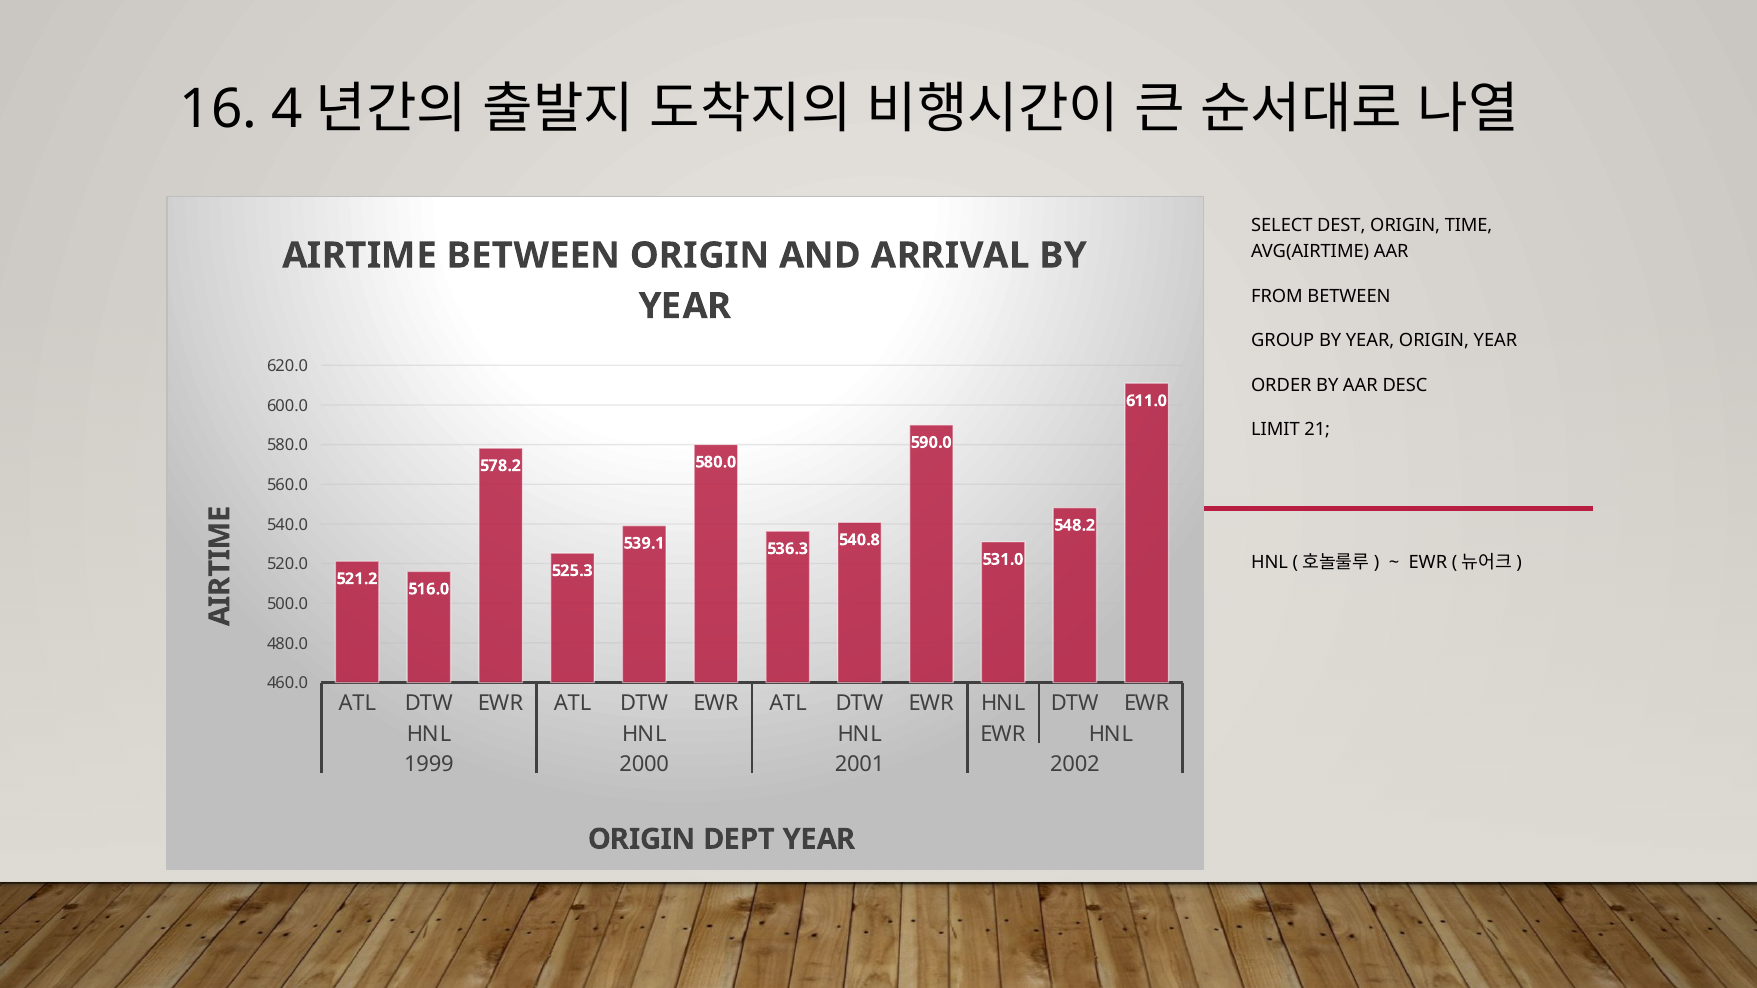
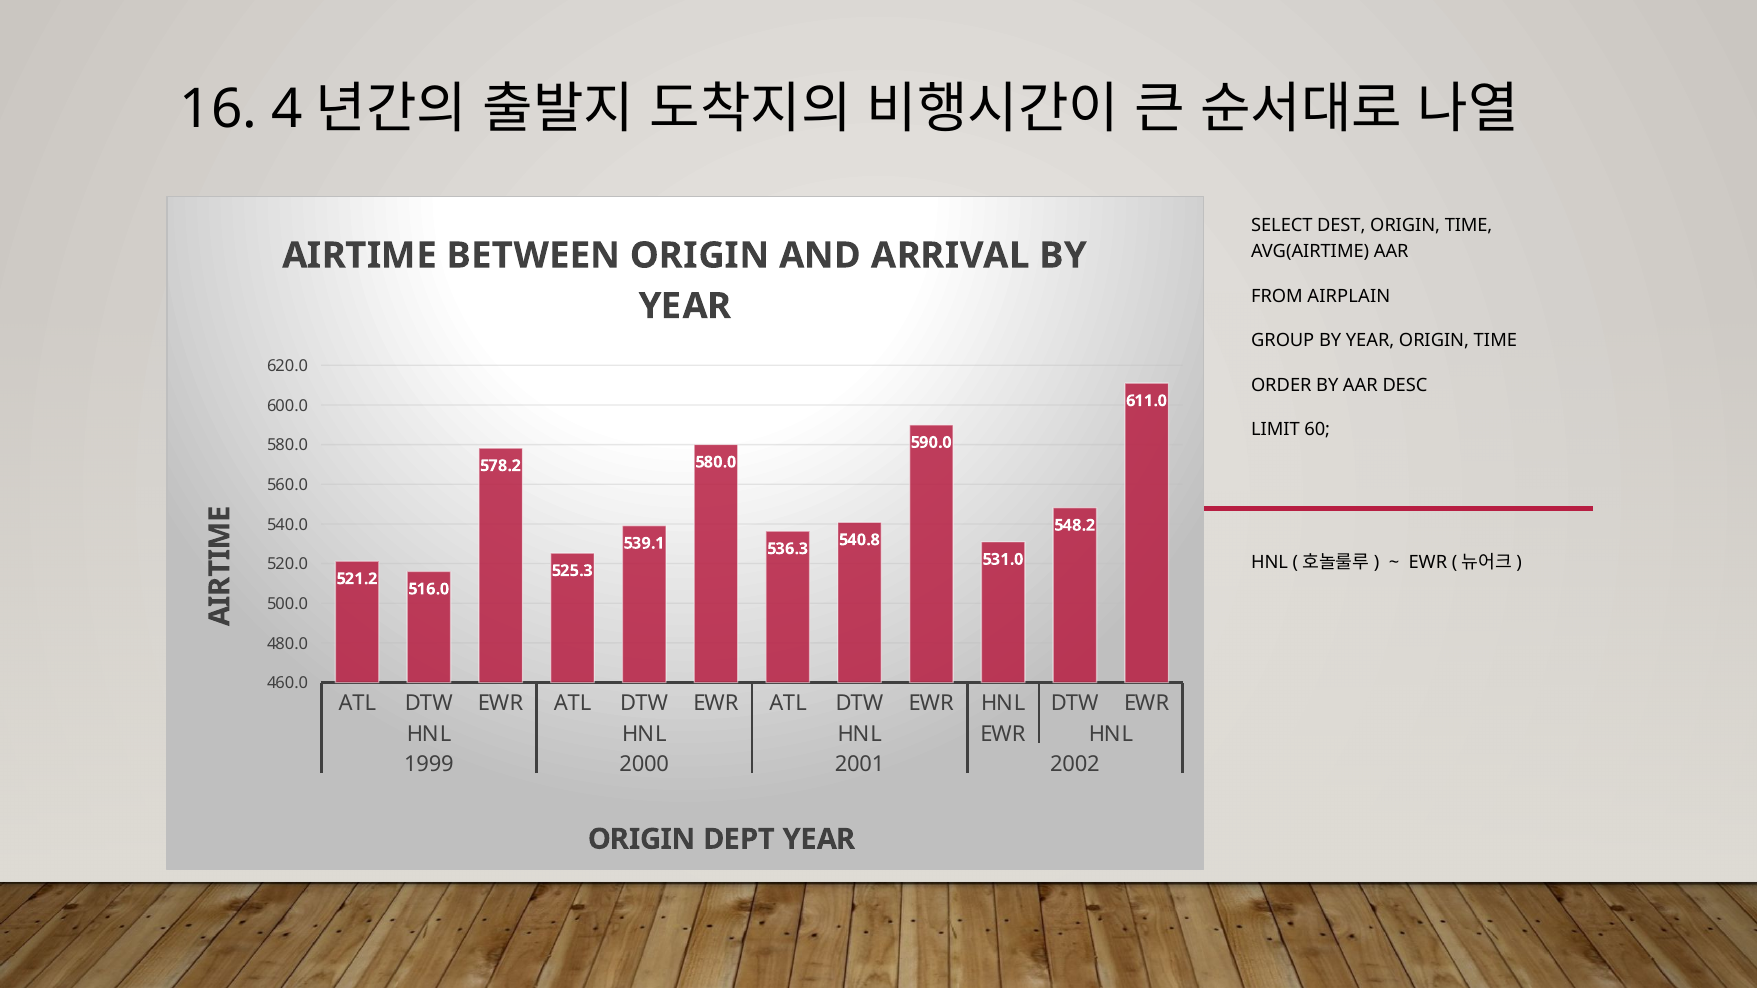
BETWEEN at (1349, 296): BETWEEN -> AIRPLAIN
YEAR ORIGIN YEAR: YEAR -> TIME
21: 21 -> 60
